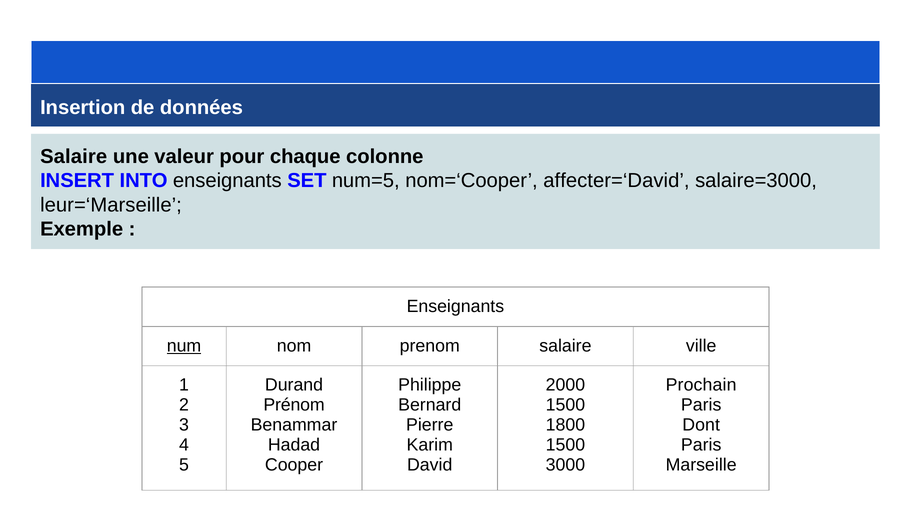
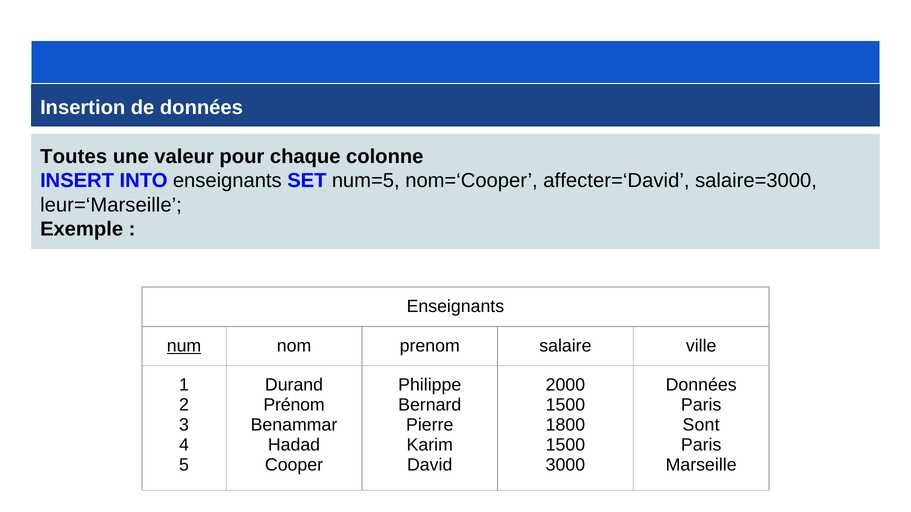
Salaire at (74, 157): Salaire -> Toutes
Prochain at (701, 385): Prochain -> Données
Dont: Dont -> Sont
